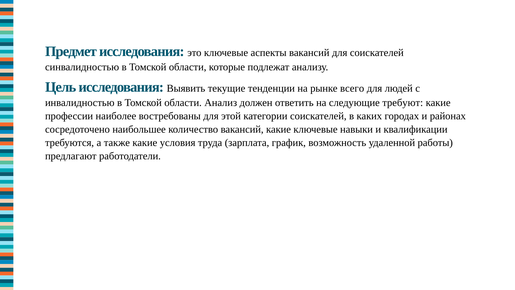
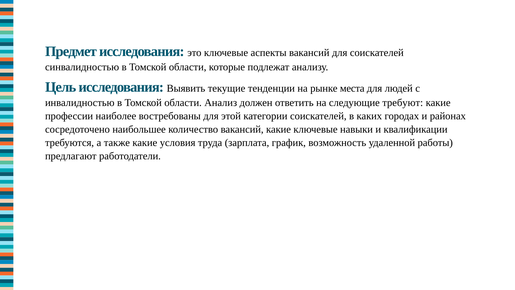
всего: всего -> места
